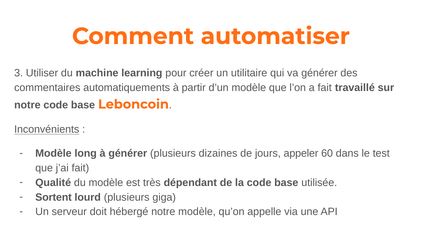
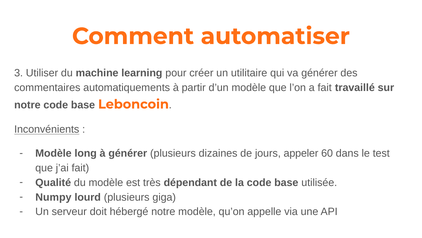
Sortent: Sortent -> Numpy
